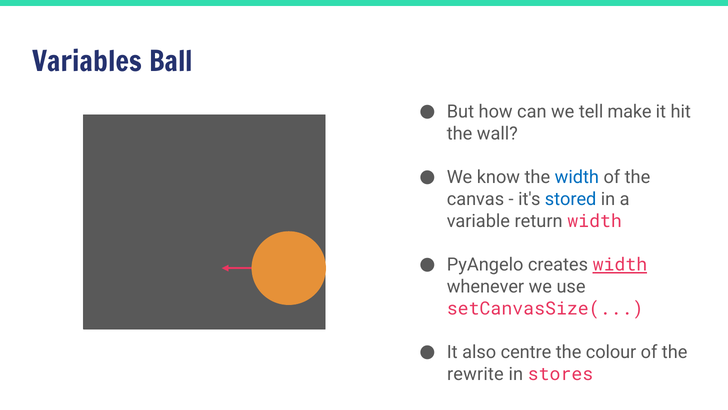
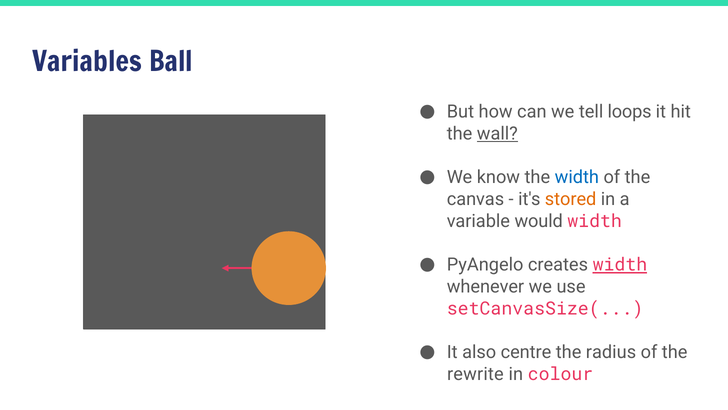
make: make -> loops
wall underline: none -> present
stored colour: blue -> orange
return: return -> would
colour: colour -> radius
stores: stores -> colour
